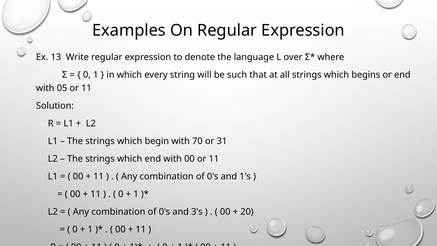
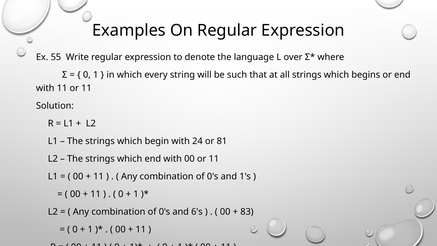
13: 13 -> 55
with 05: 05 -> 11
70: 70 -> 24
31: 31 -> 81
3's: 3's -> 6's
20: 20 -> 83
